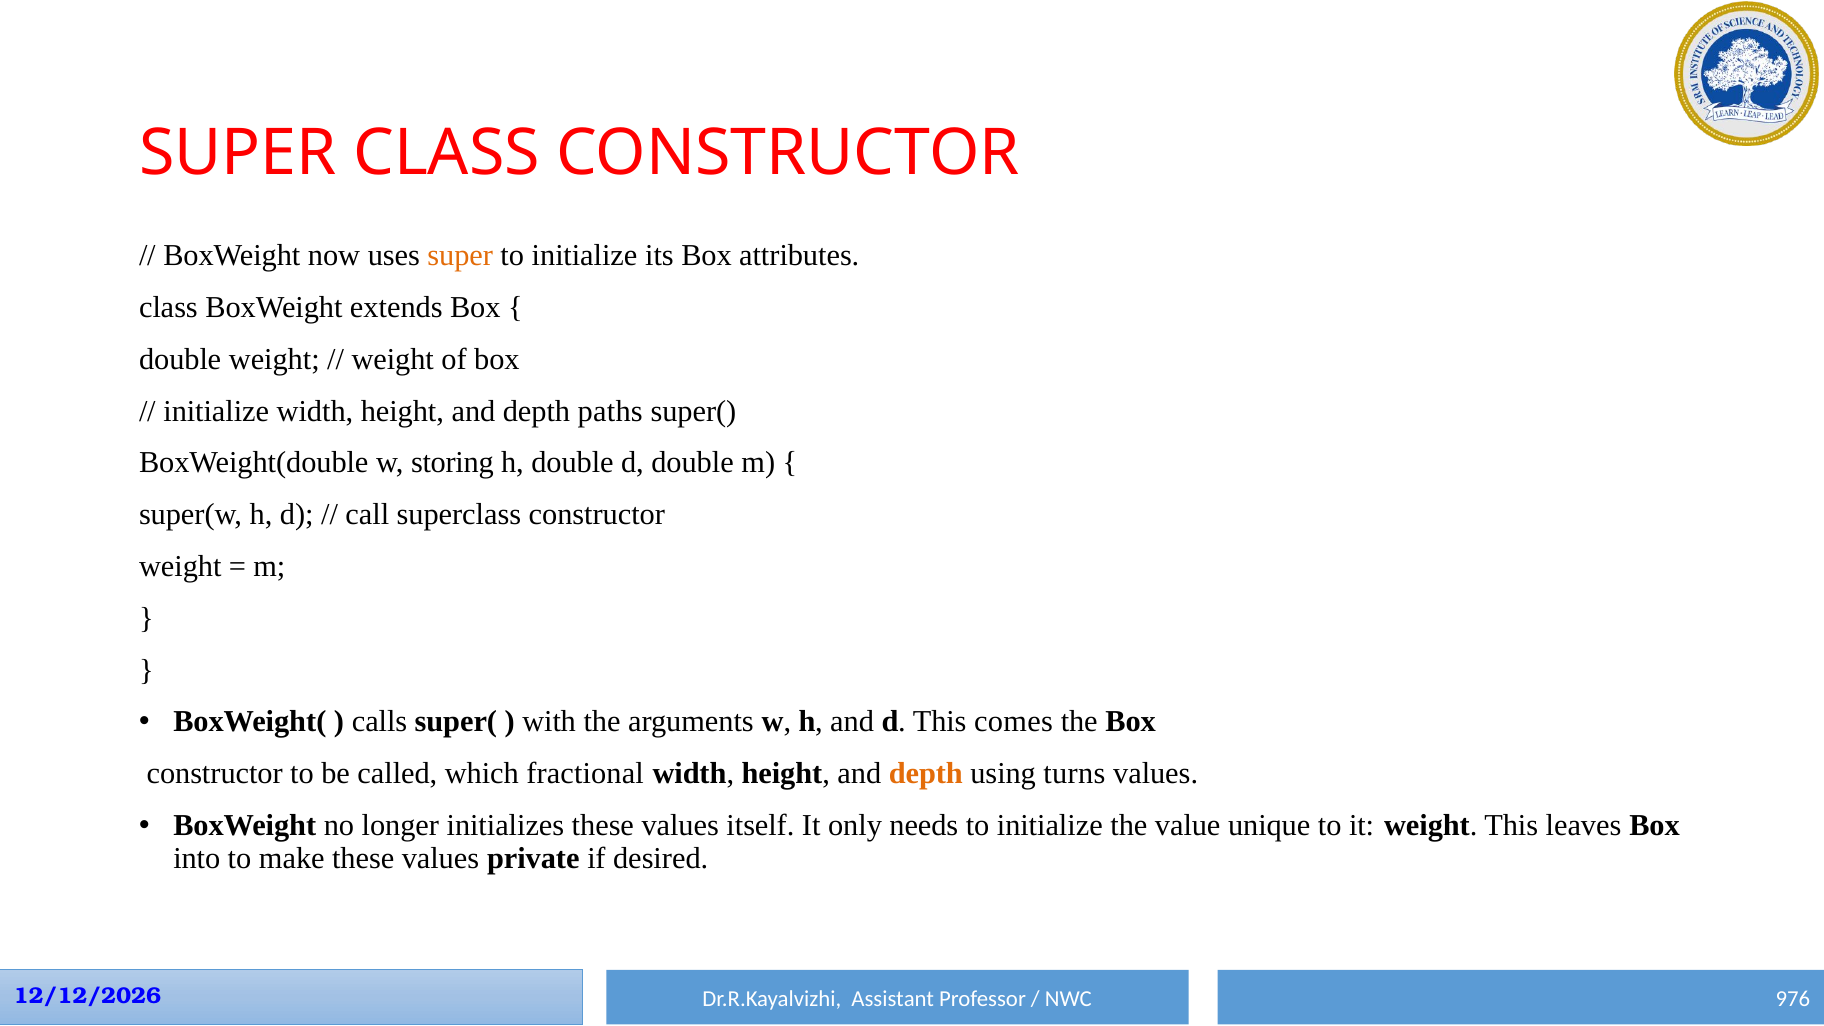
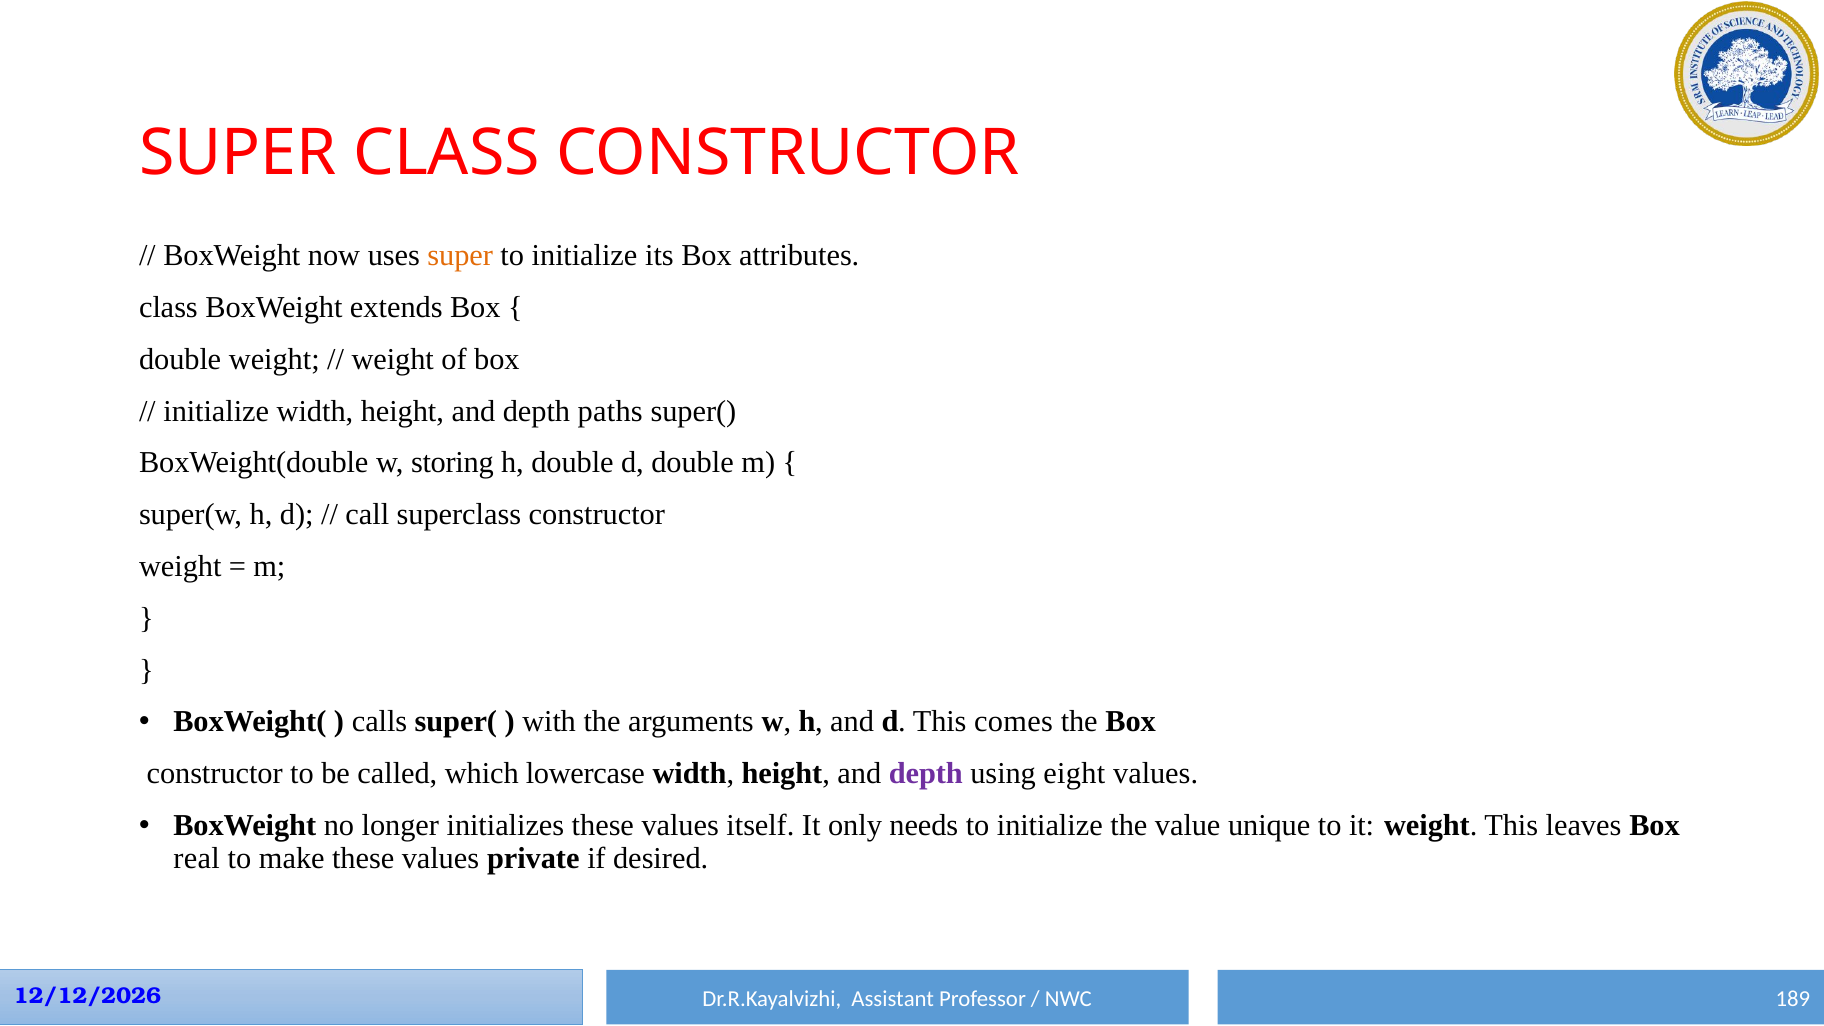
fractional: fractional -> lowercase
depth at (926, 774) colour: orange -> purple
turns: turns -> eight
into: into -> real
976: 976 -> 189
